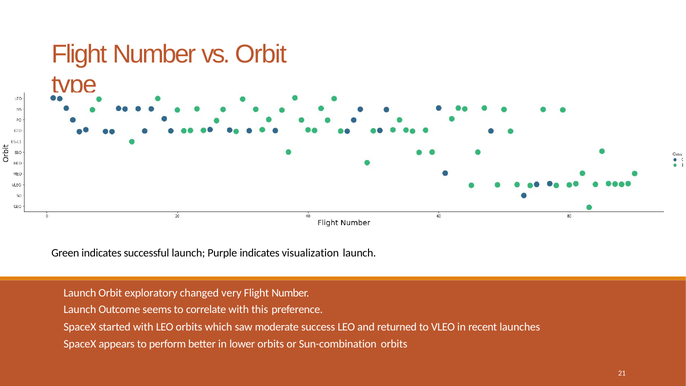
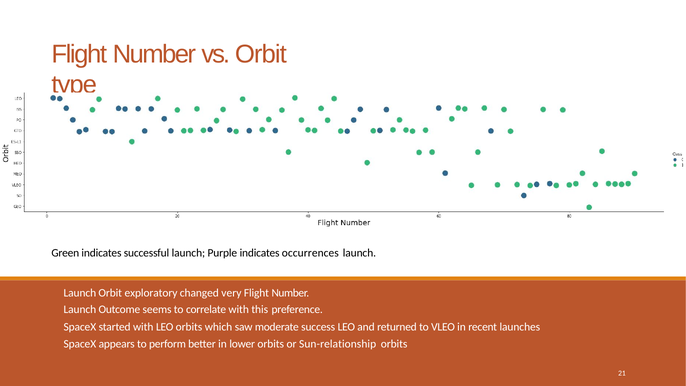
visualization: visualization -> occurrences
Sun-combination: Sun-combination -> Sun-relationship
